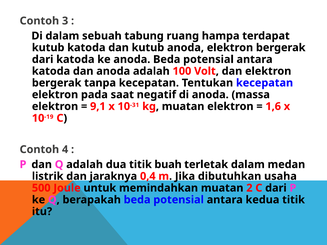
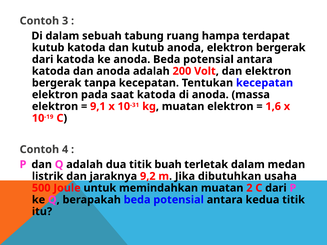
100: 100 -> 200
saat negatif: negatif -> katoda
0,4: 0,4 -> 9,2
